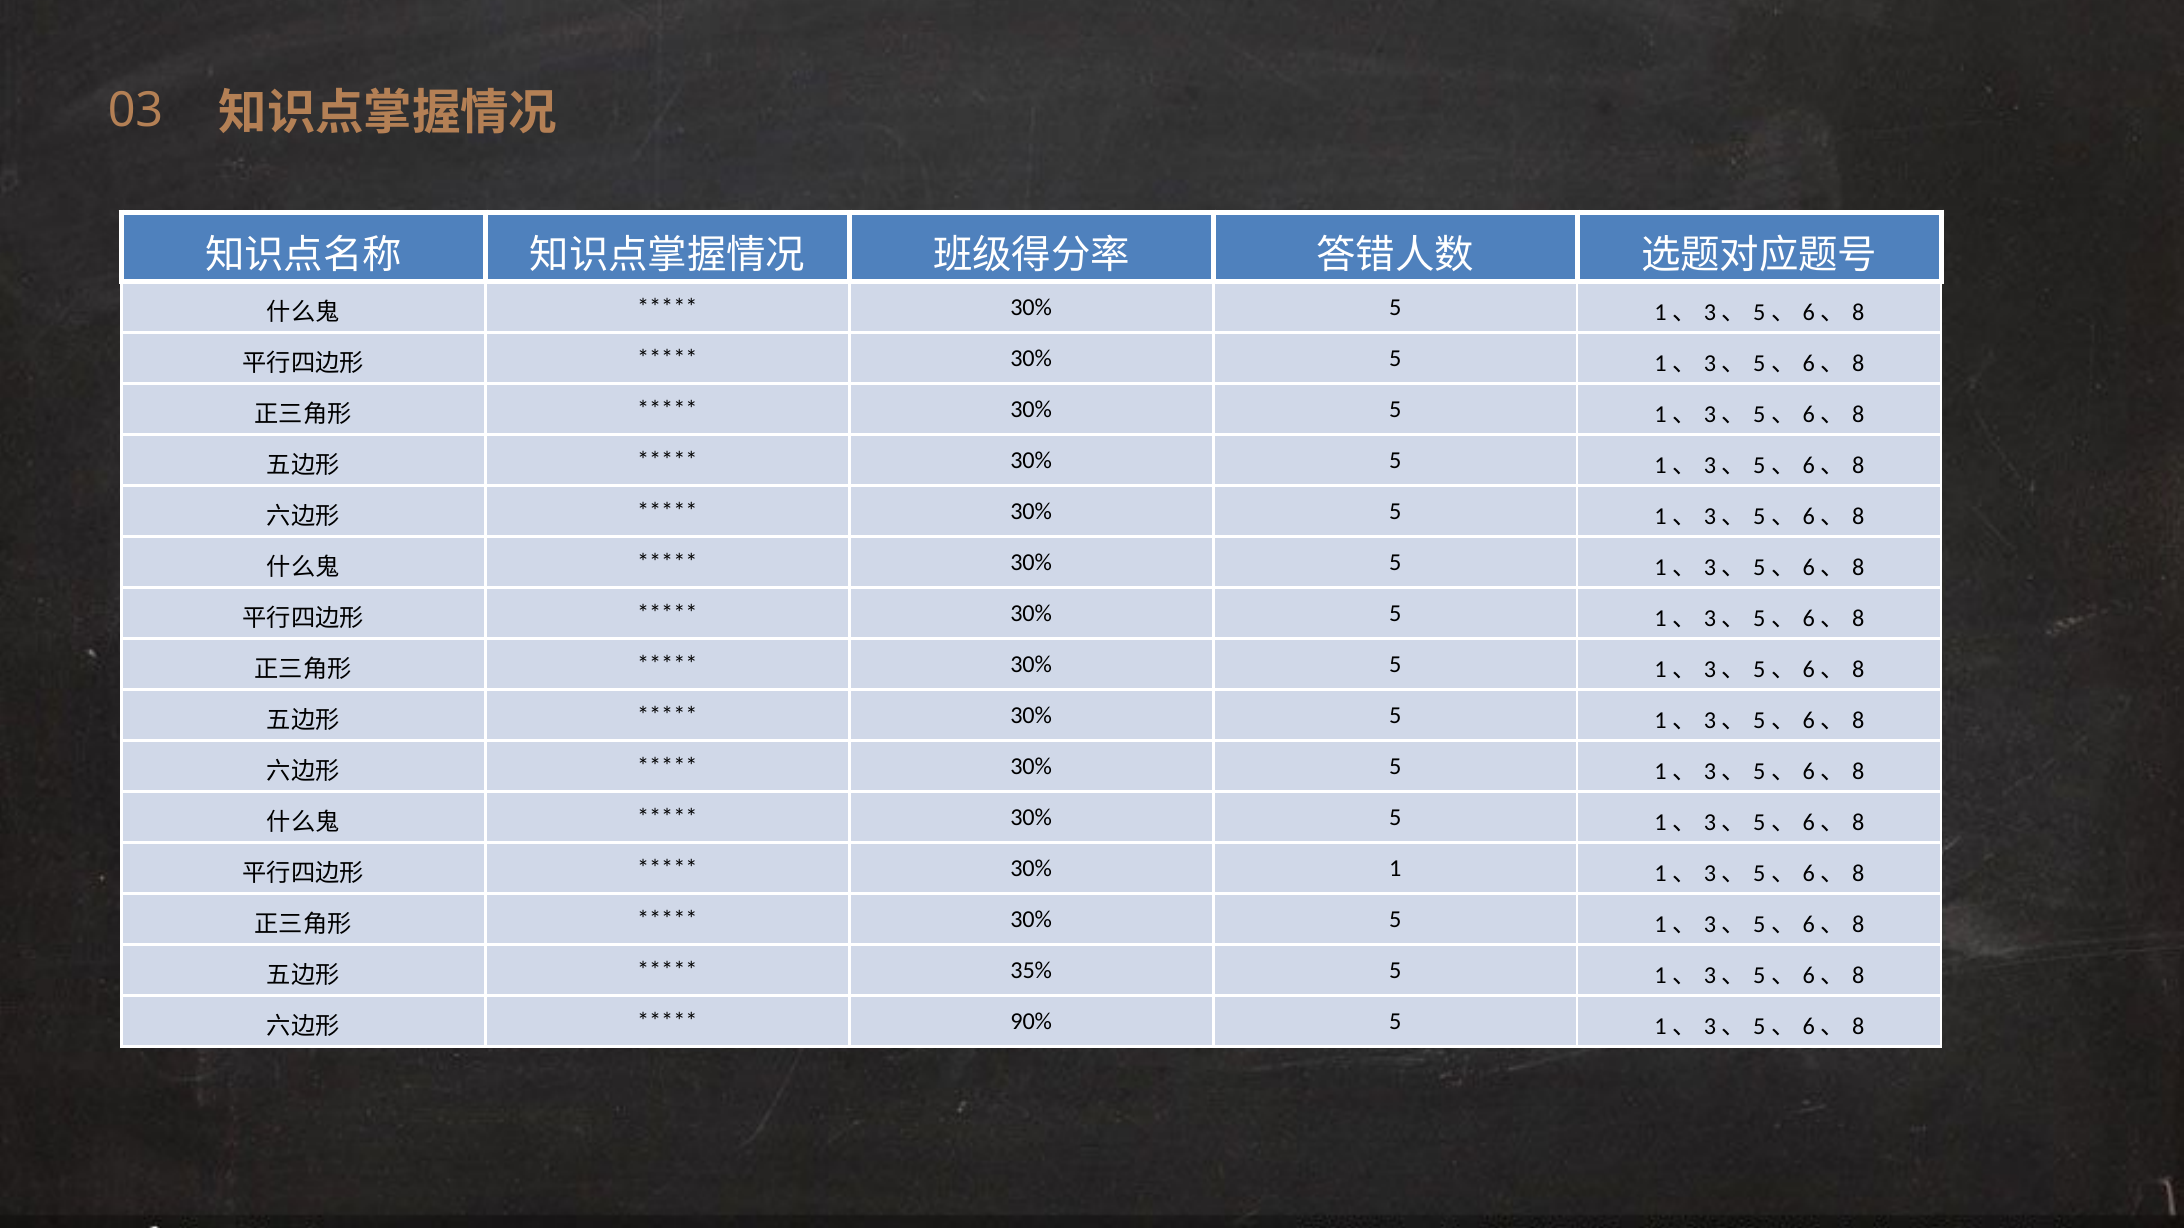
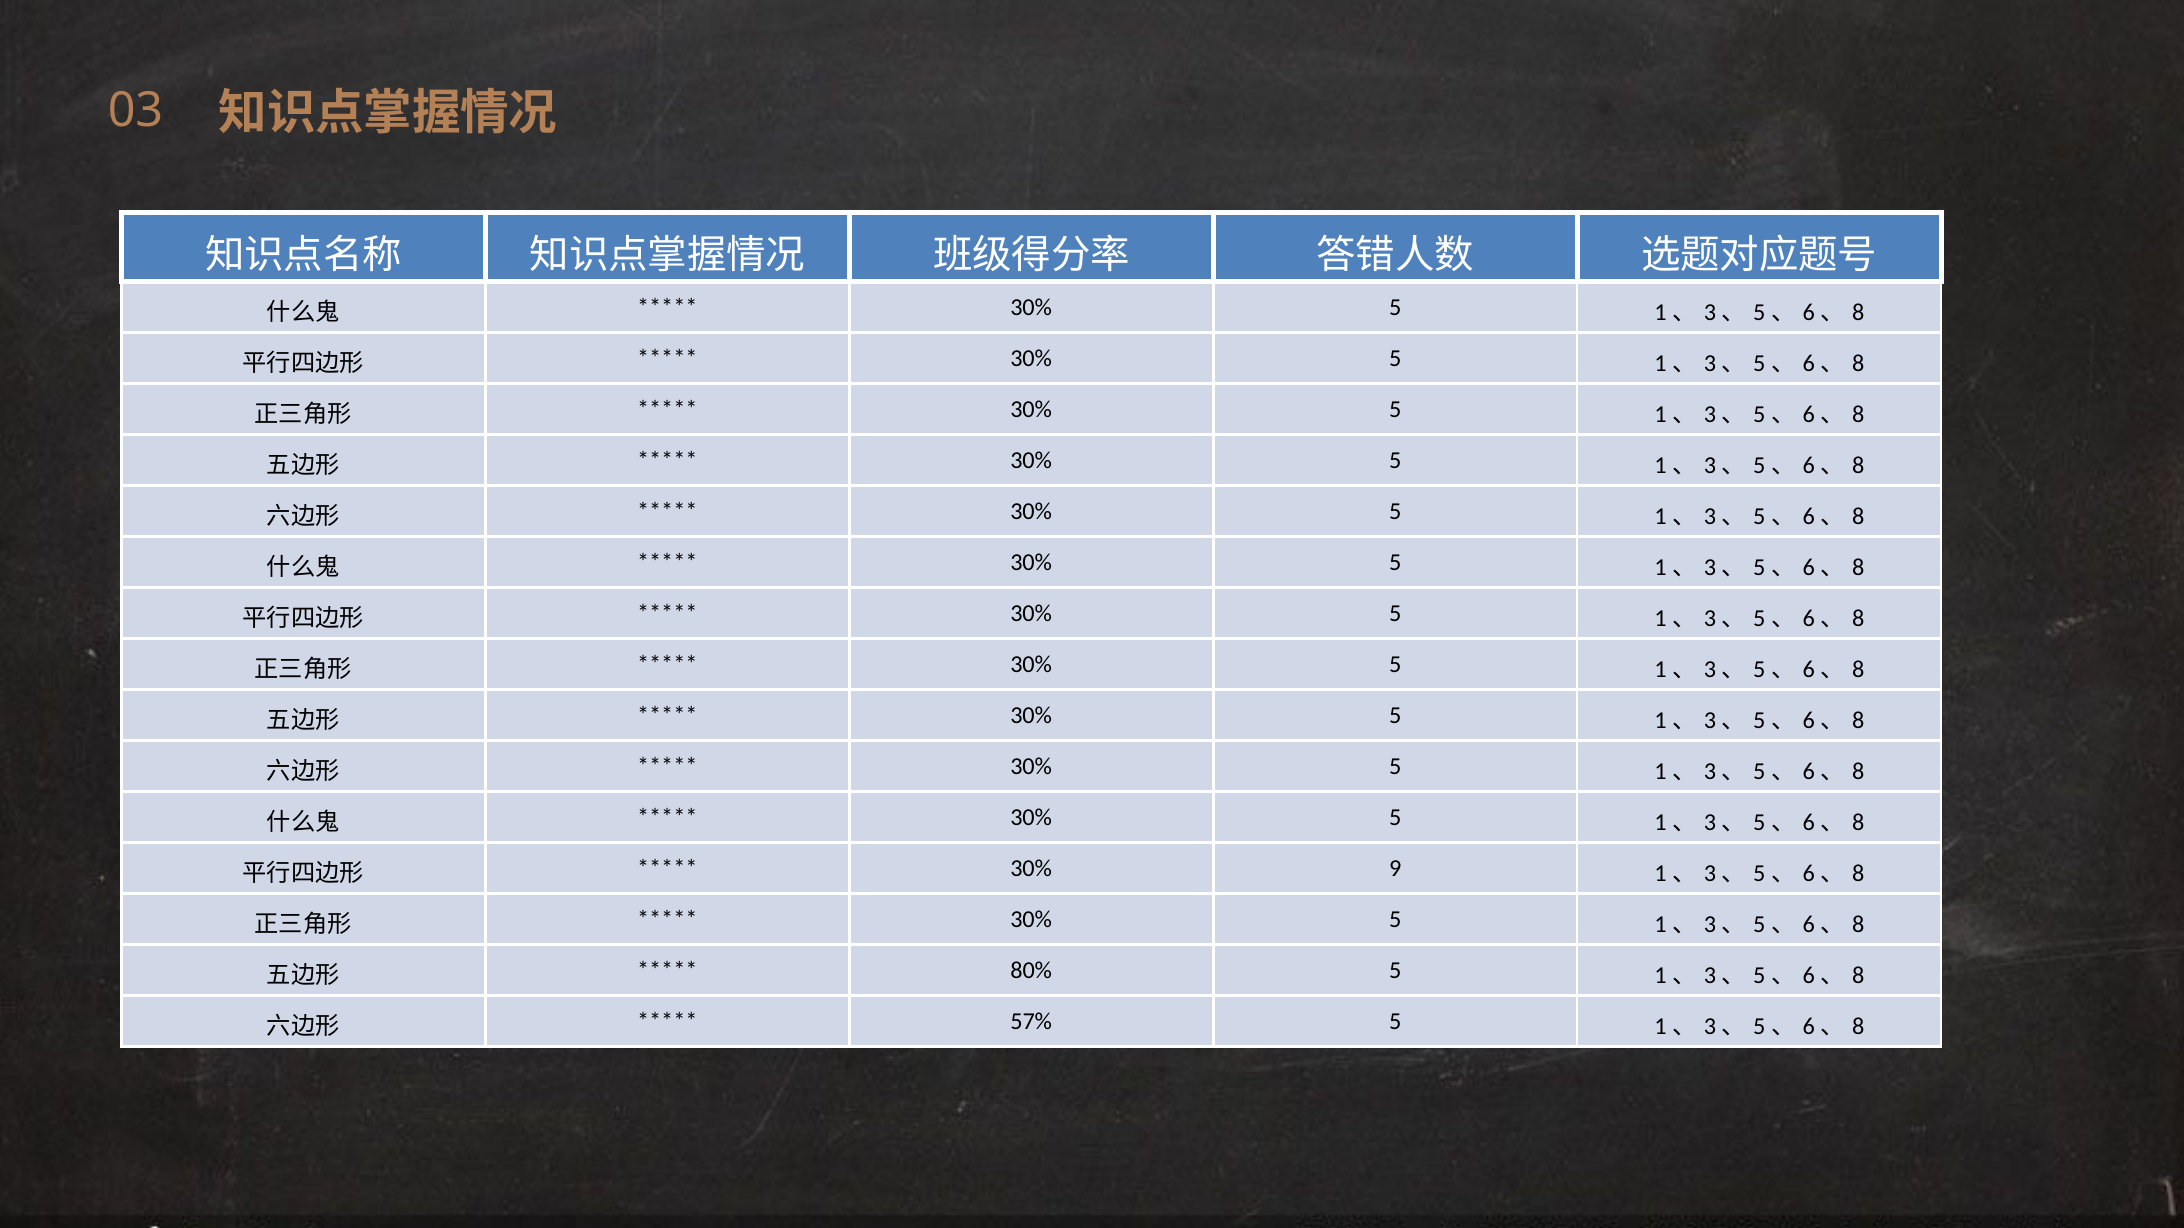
1: 1 -> 9
35%: 35% -> 80%
90%: 90% -> 57%
